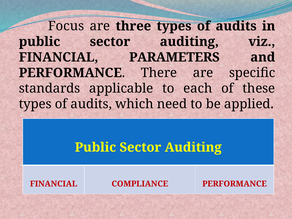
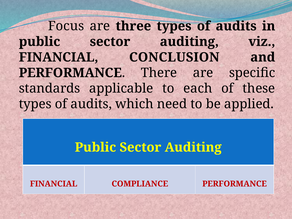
PARAMETERS: PARAMETERS -> CONCLUSION
